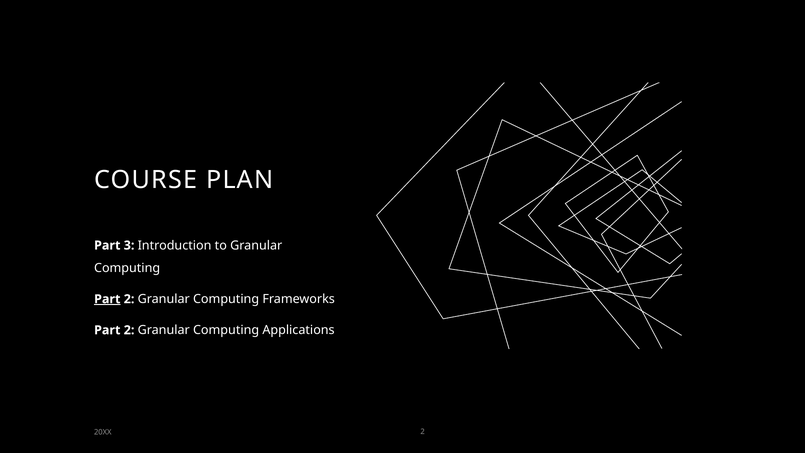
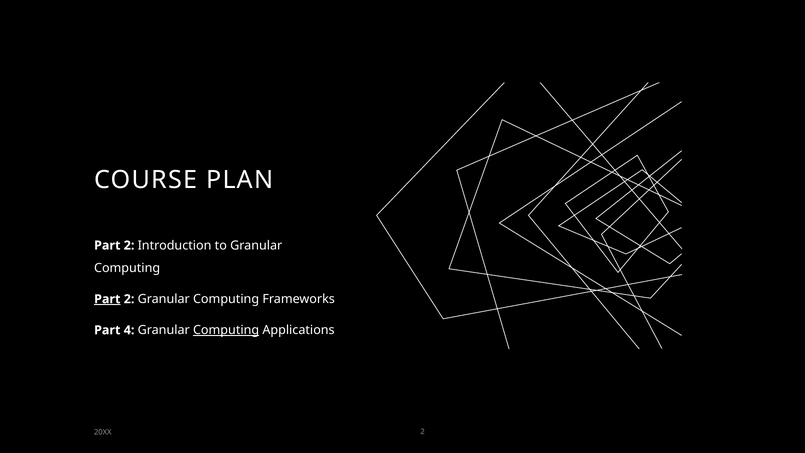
3 at (129, 245): 3 -> 2
2 at (129, 330): 2 -> 4
Computing at (226, 330) underline: none -> present
